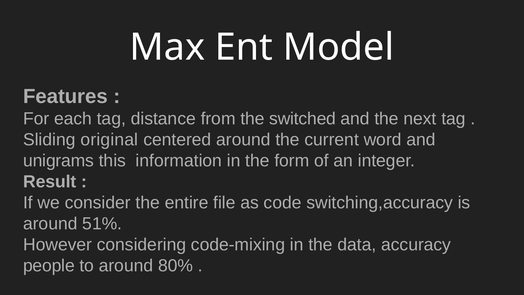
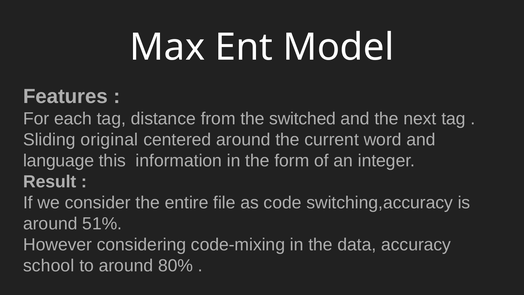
unigrams: unigrams -> language
people: people -> school
